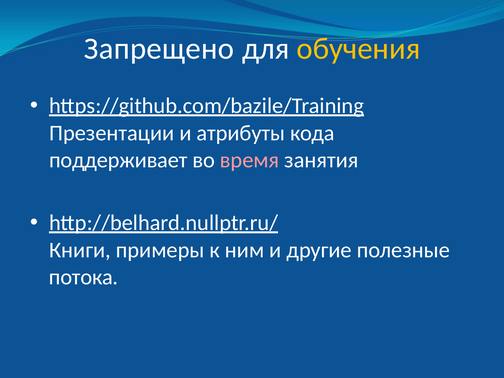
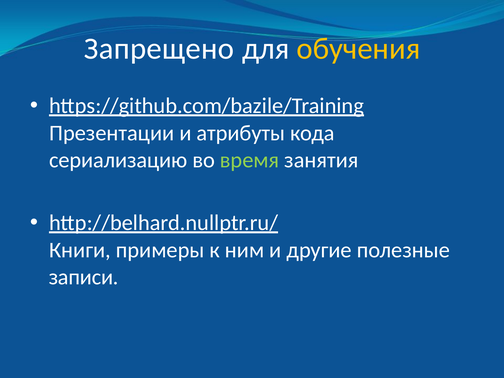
поддерживает: поддерживает -> сериализацию
время colour: pink -> light green
потока: потока -> записи
